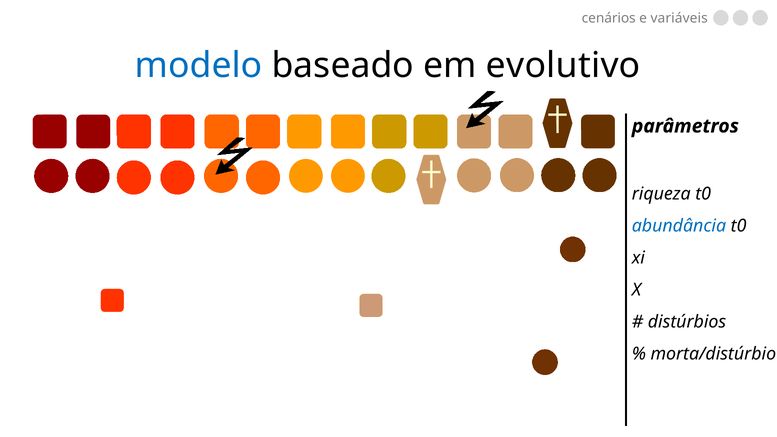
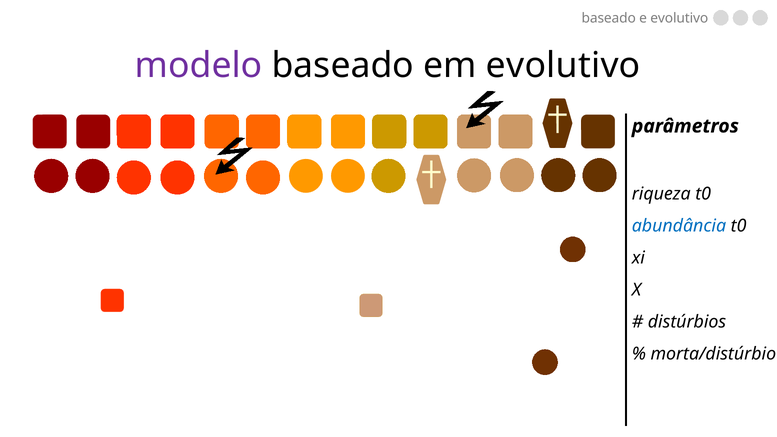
cenários at (609, 18): cenários -> baseado
e variáveis: variáveis -> evolutivo
modelo colour: blue -> purple
